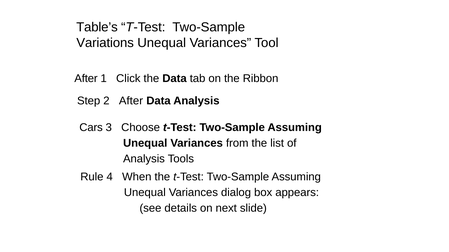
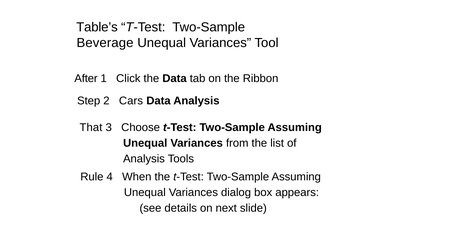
Variations: Variations -> Beverage
2 After: After -> Cars
Cars: Cars -> That
